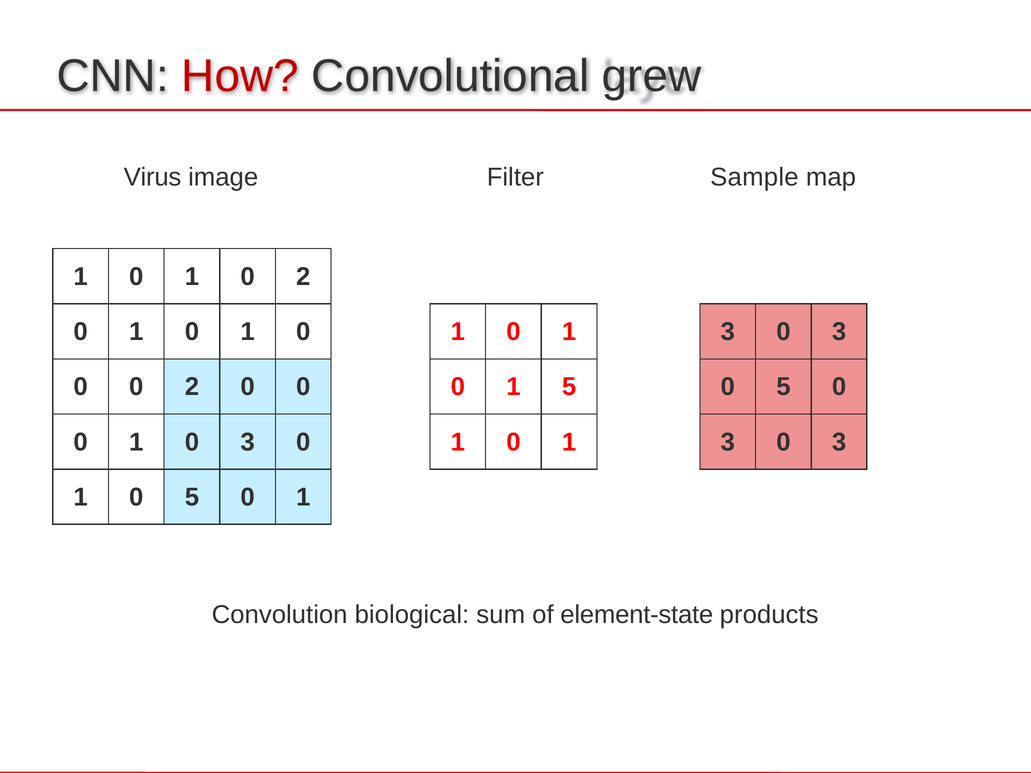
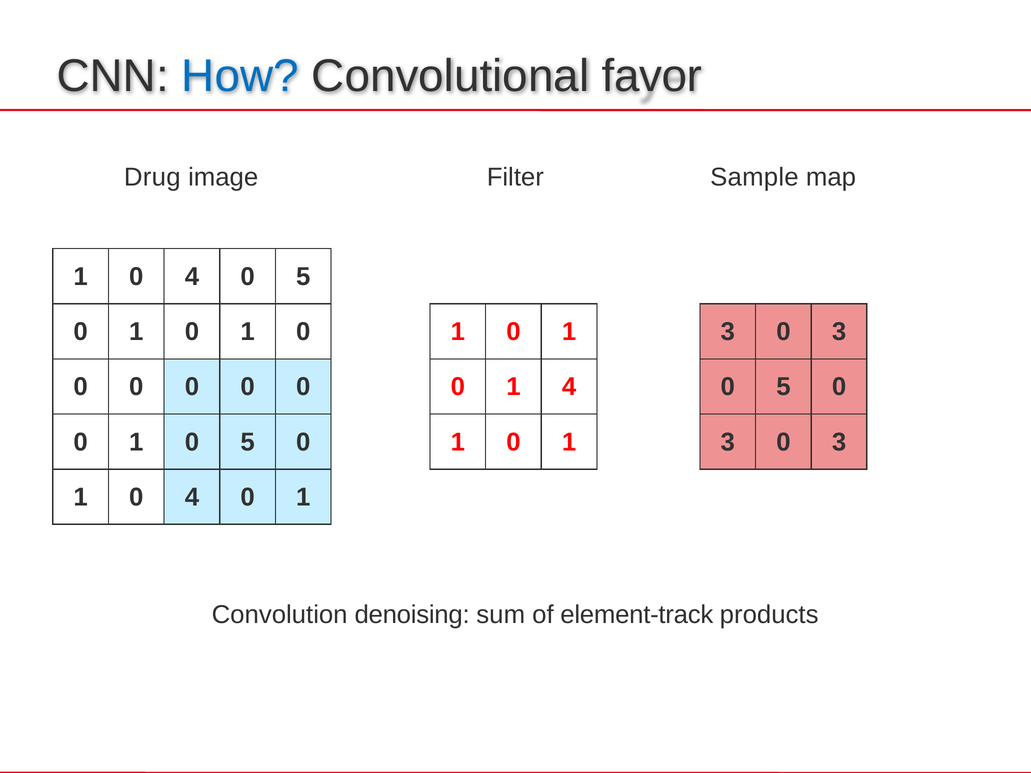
How colour: red -> blue
grew: grew -> favor
Virus: Virus -> Drug
1 at (192, 277): 1 -> 4
2 at (303, 277): 2 -> 5
2 at (192, 387): 2 -> 0
1 5: 5 -> 4
1 0 3: 3 -> 5
5 at (192, 497): 5 -> 4
biological: biological -> denoising
element-state: element-state -> element-track
